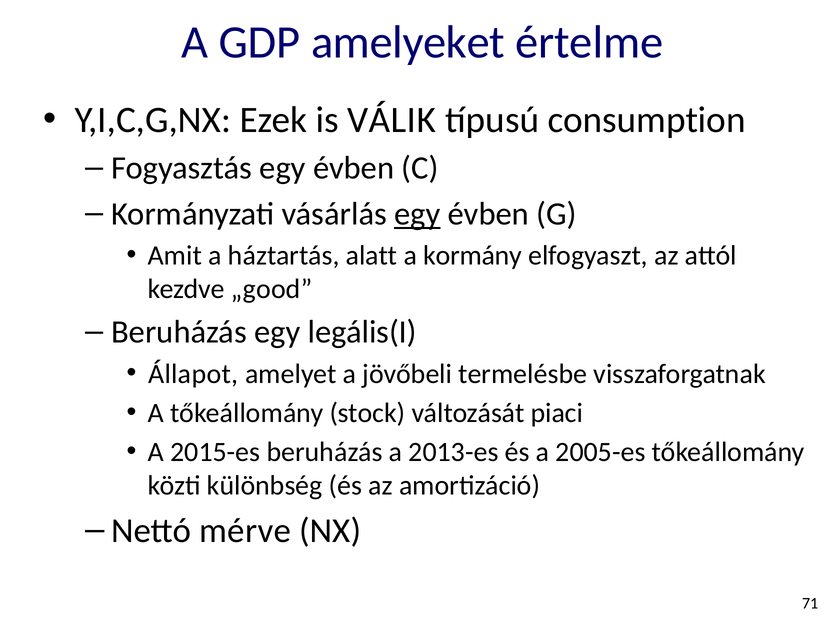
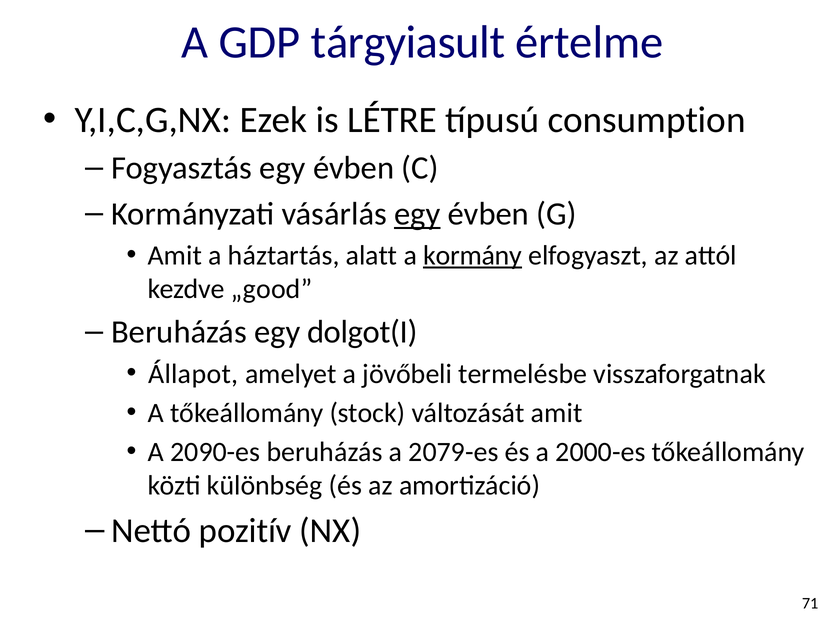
amelyeket: amelyeket -> tárgyiasult
VÁLIK: VÁLIK -> LÉTRE
kormány underline: none -> present
legális(I: legális(I -> dolgot(I
változását piaci: piaci -> amit
2015-es: 2015-es -> 2090-es
2013-es: 2013-es -> 2079-es
2005-es: 2005-es -> 2000-es
mérve: mérve -> pozitív
